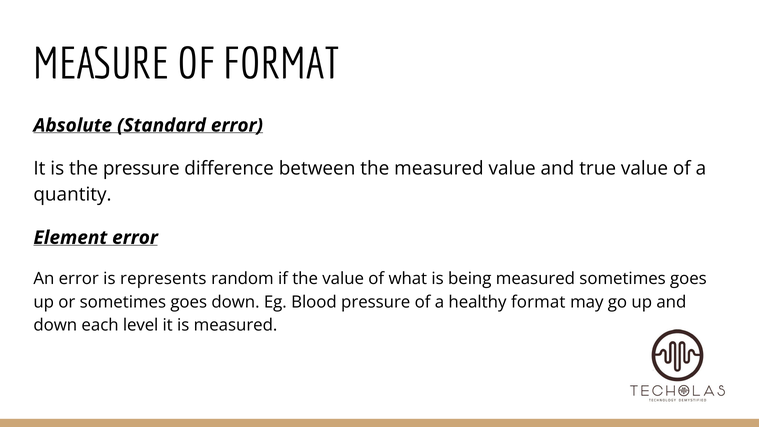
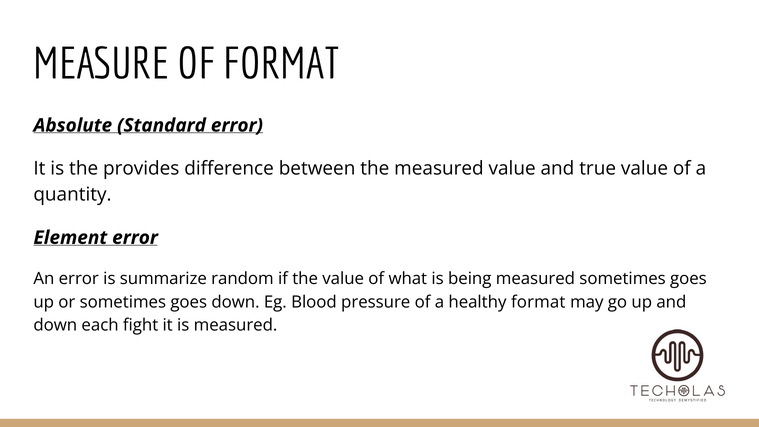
the pressure: pressure -> provides
represents: represents -> summarize
level: level -> fight
